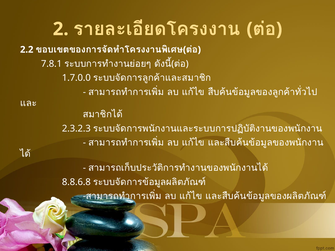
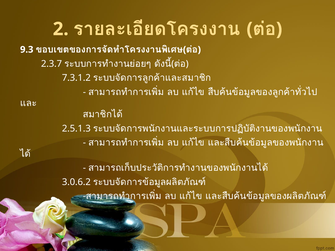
2.2: 2.2 -> 9.3
7.8.1: 7.8.1 -> 2.3.7
1.7.0.0: 1.7.0.0 -> 7.3.1.2
2.3.2.3: 2.3.2.3 -> 2.5.1.3
8.8.6.8: 8.8.6.8 -> 3.0.6.2
